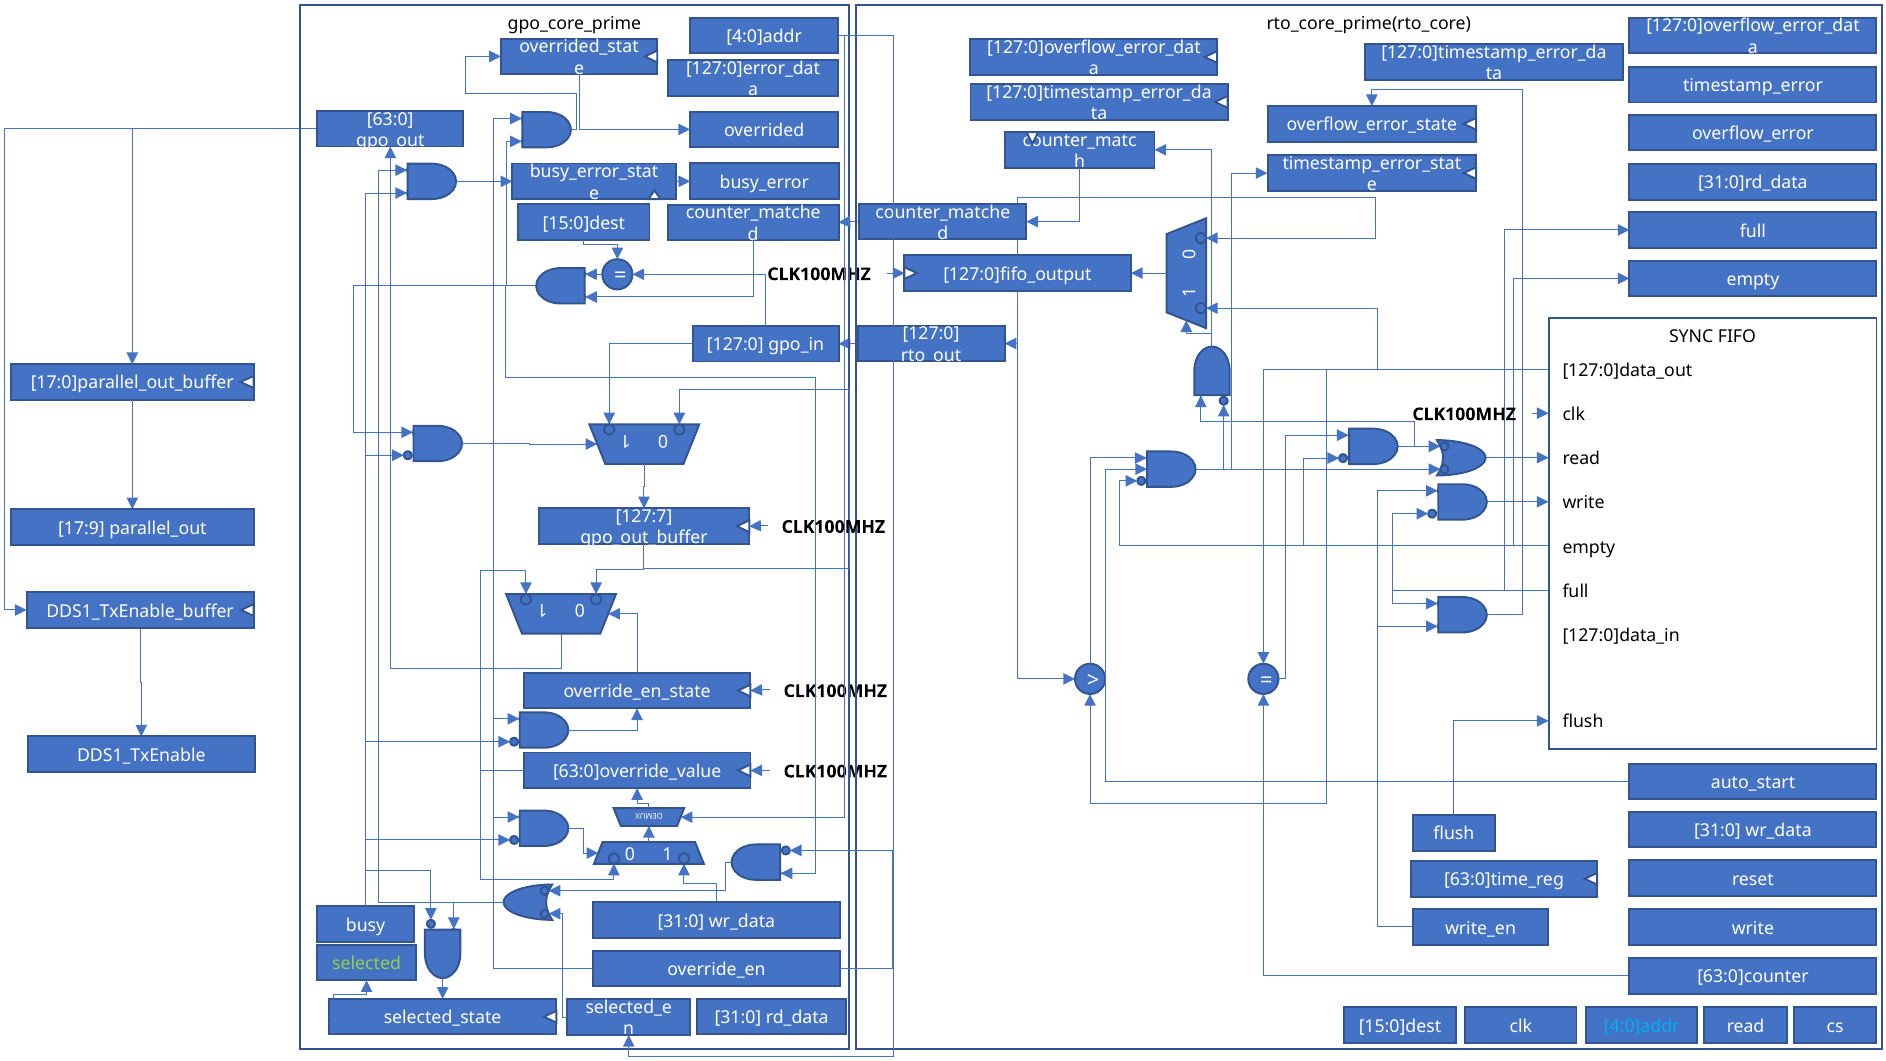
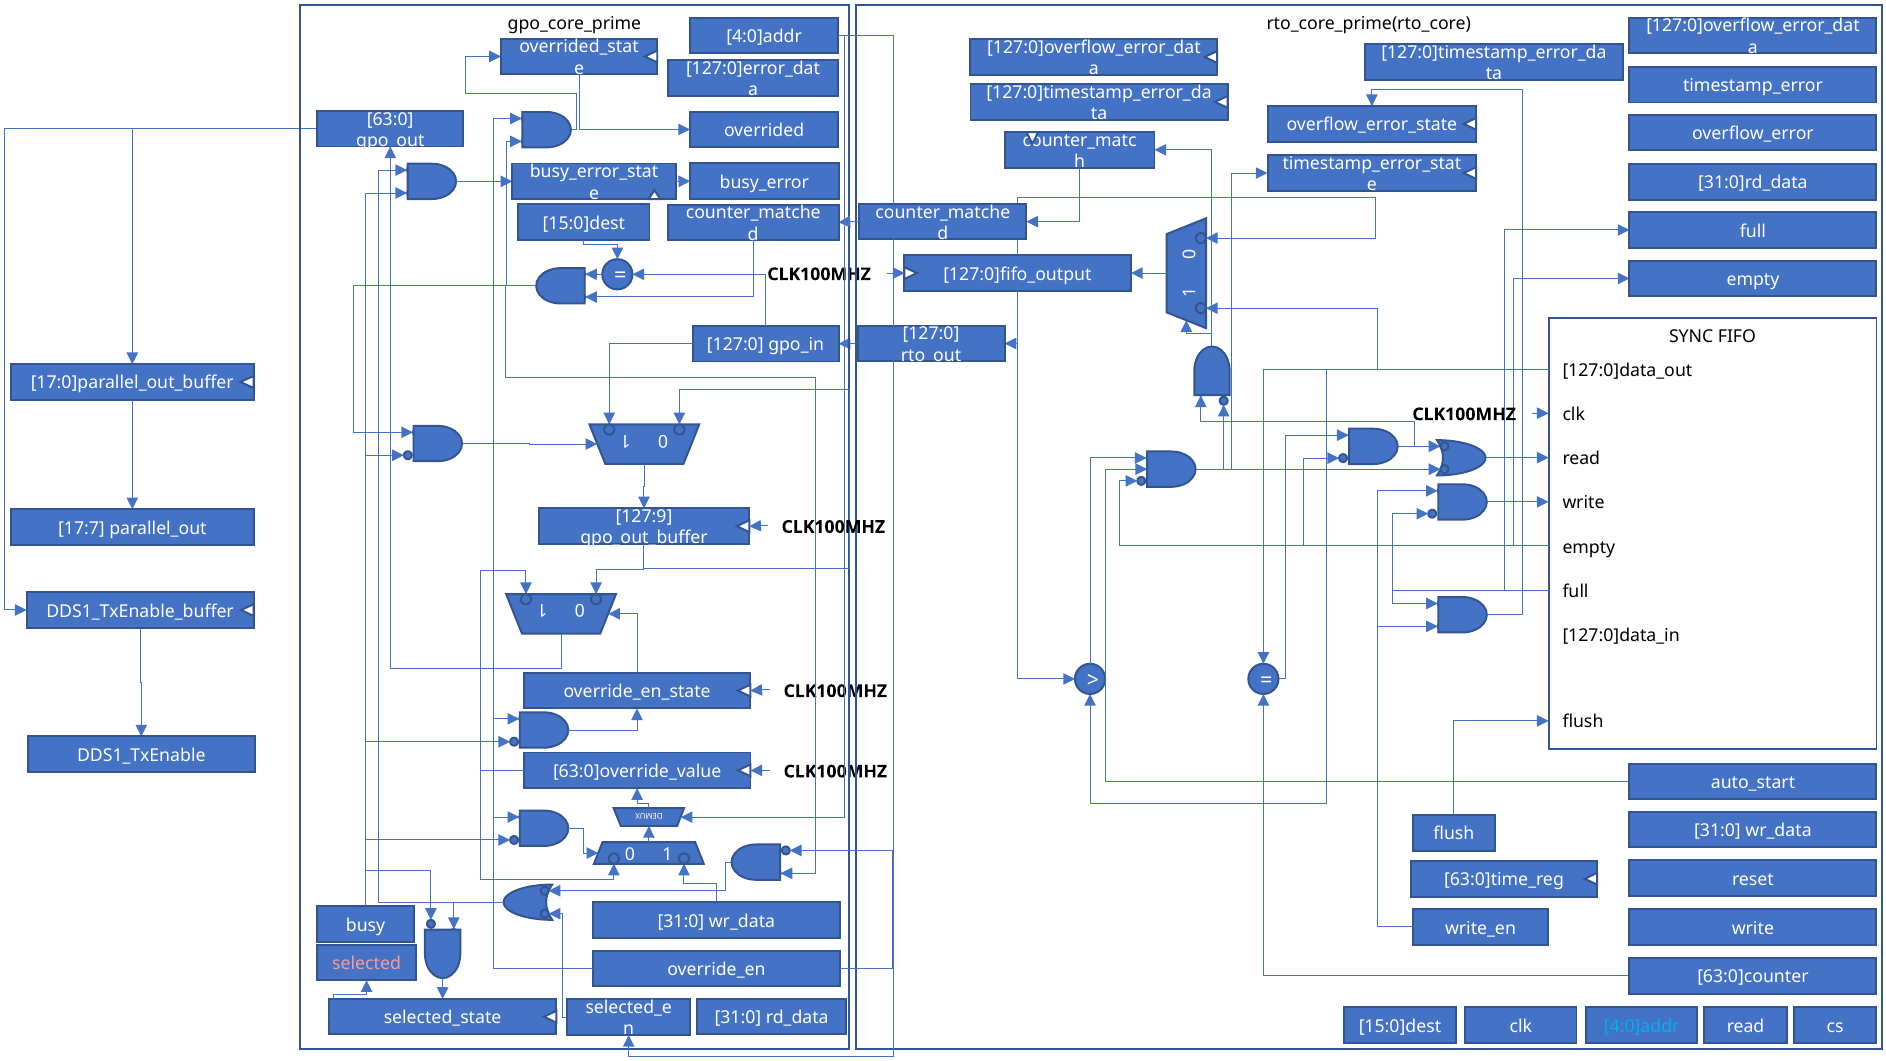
127:7: 127:7 -> 127:9
17:9: 17:9 -> 17:7
selected colour: light green -> pink
